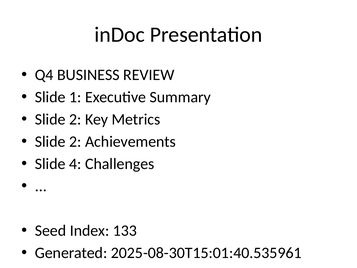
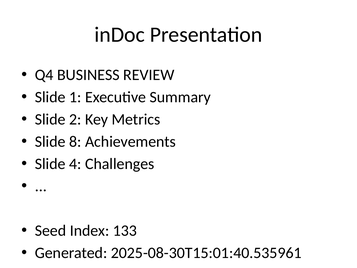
2 at (75, 142): 2 -> 8
